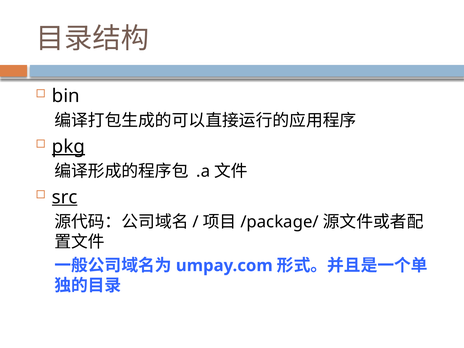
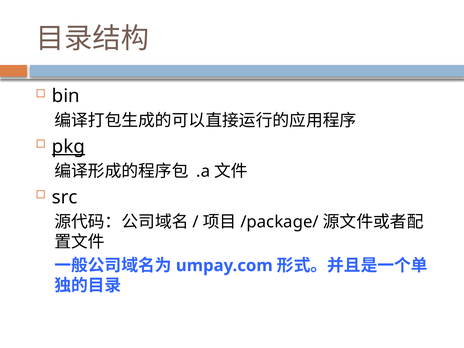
src underline: present -> none
